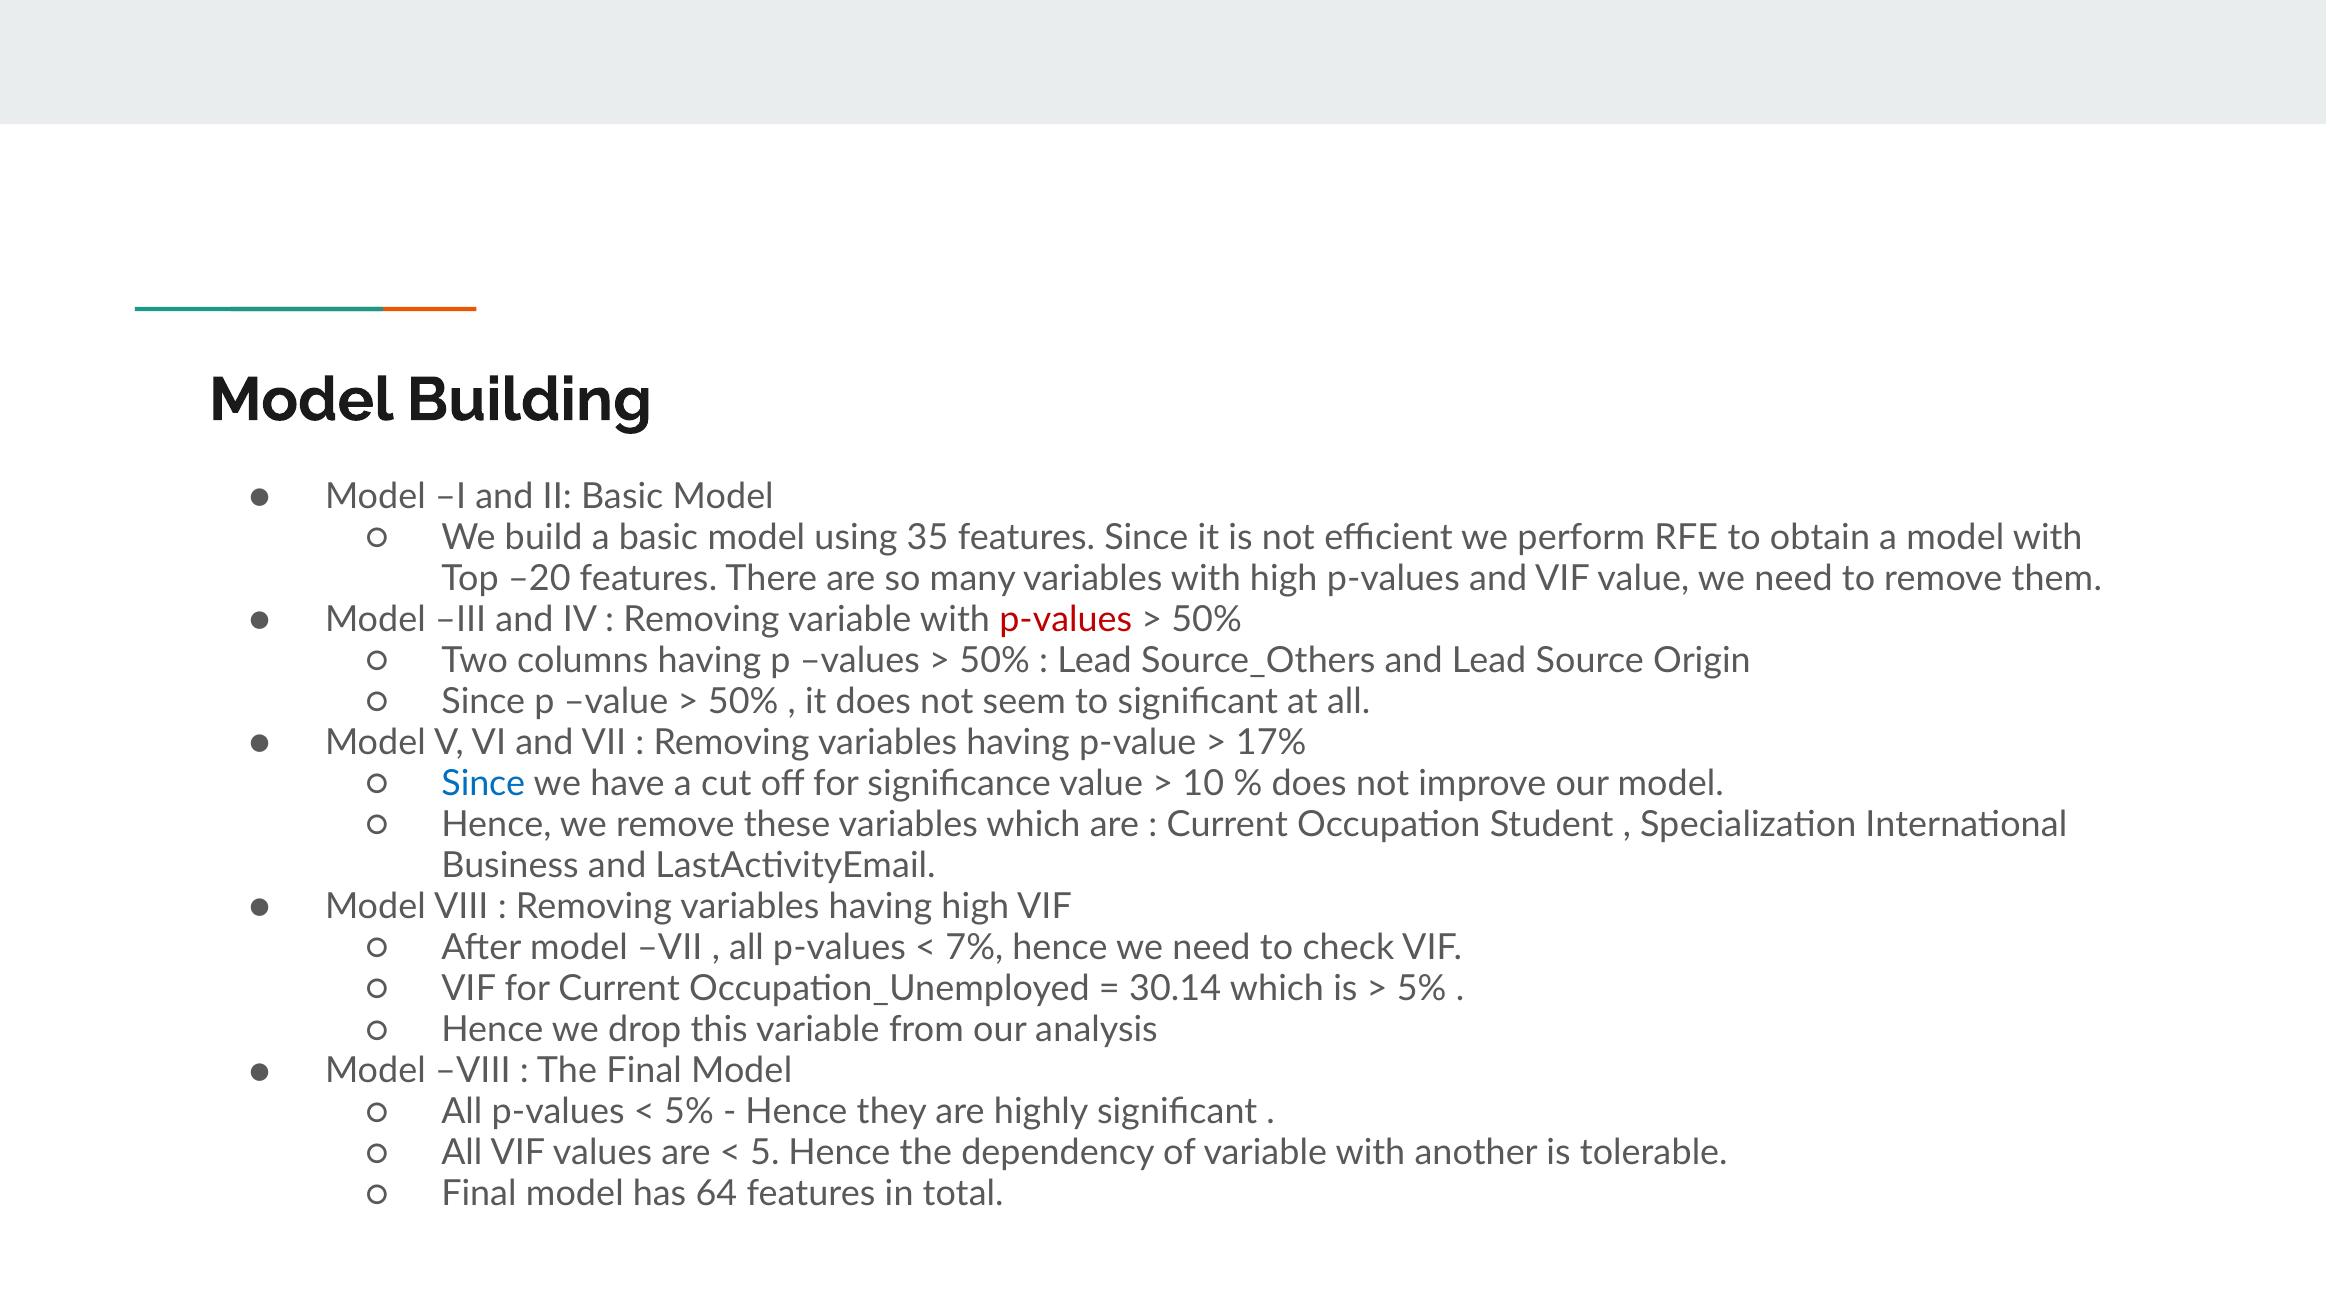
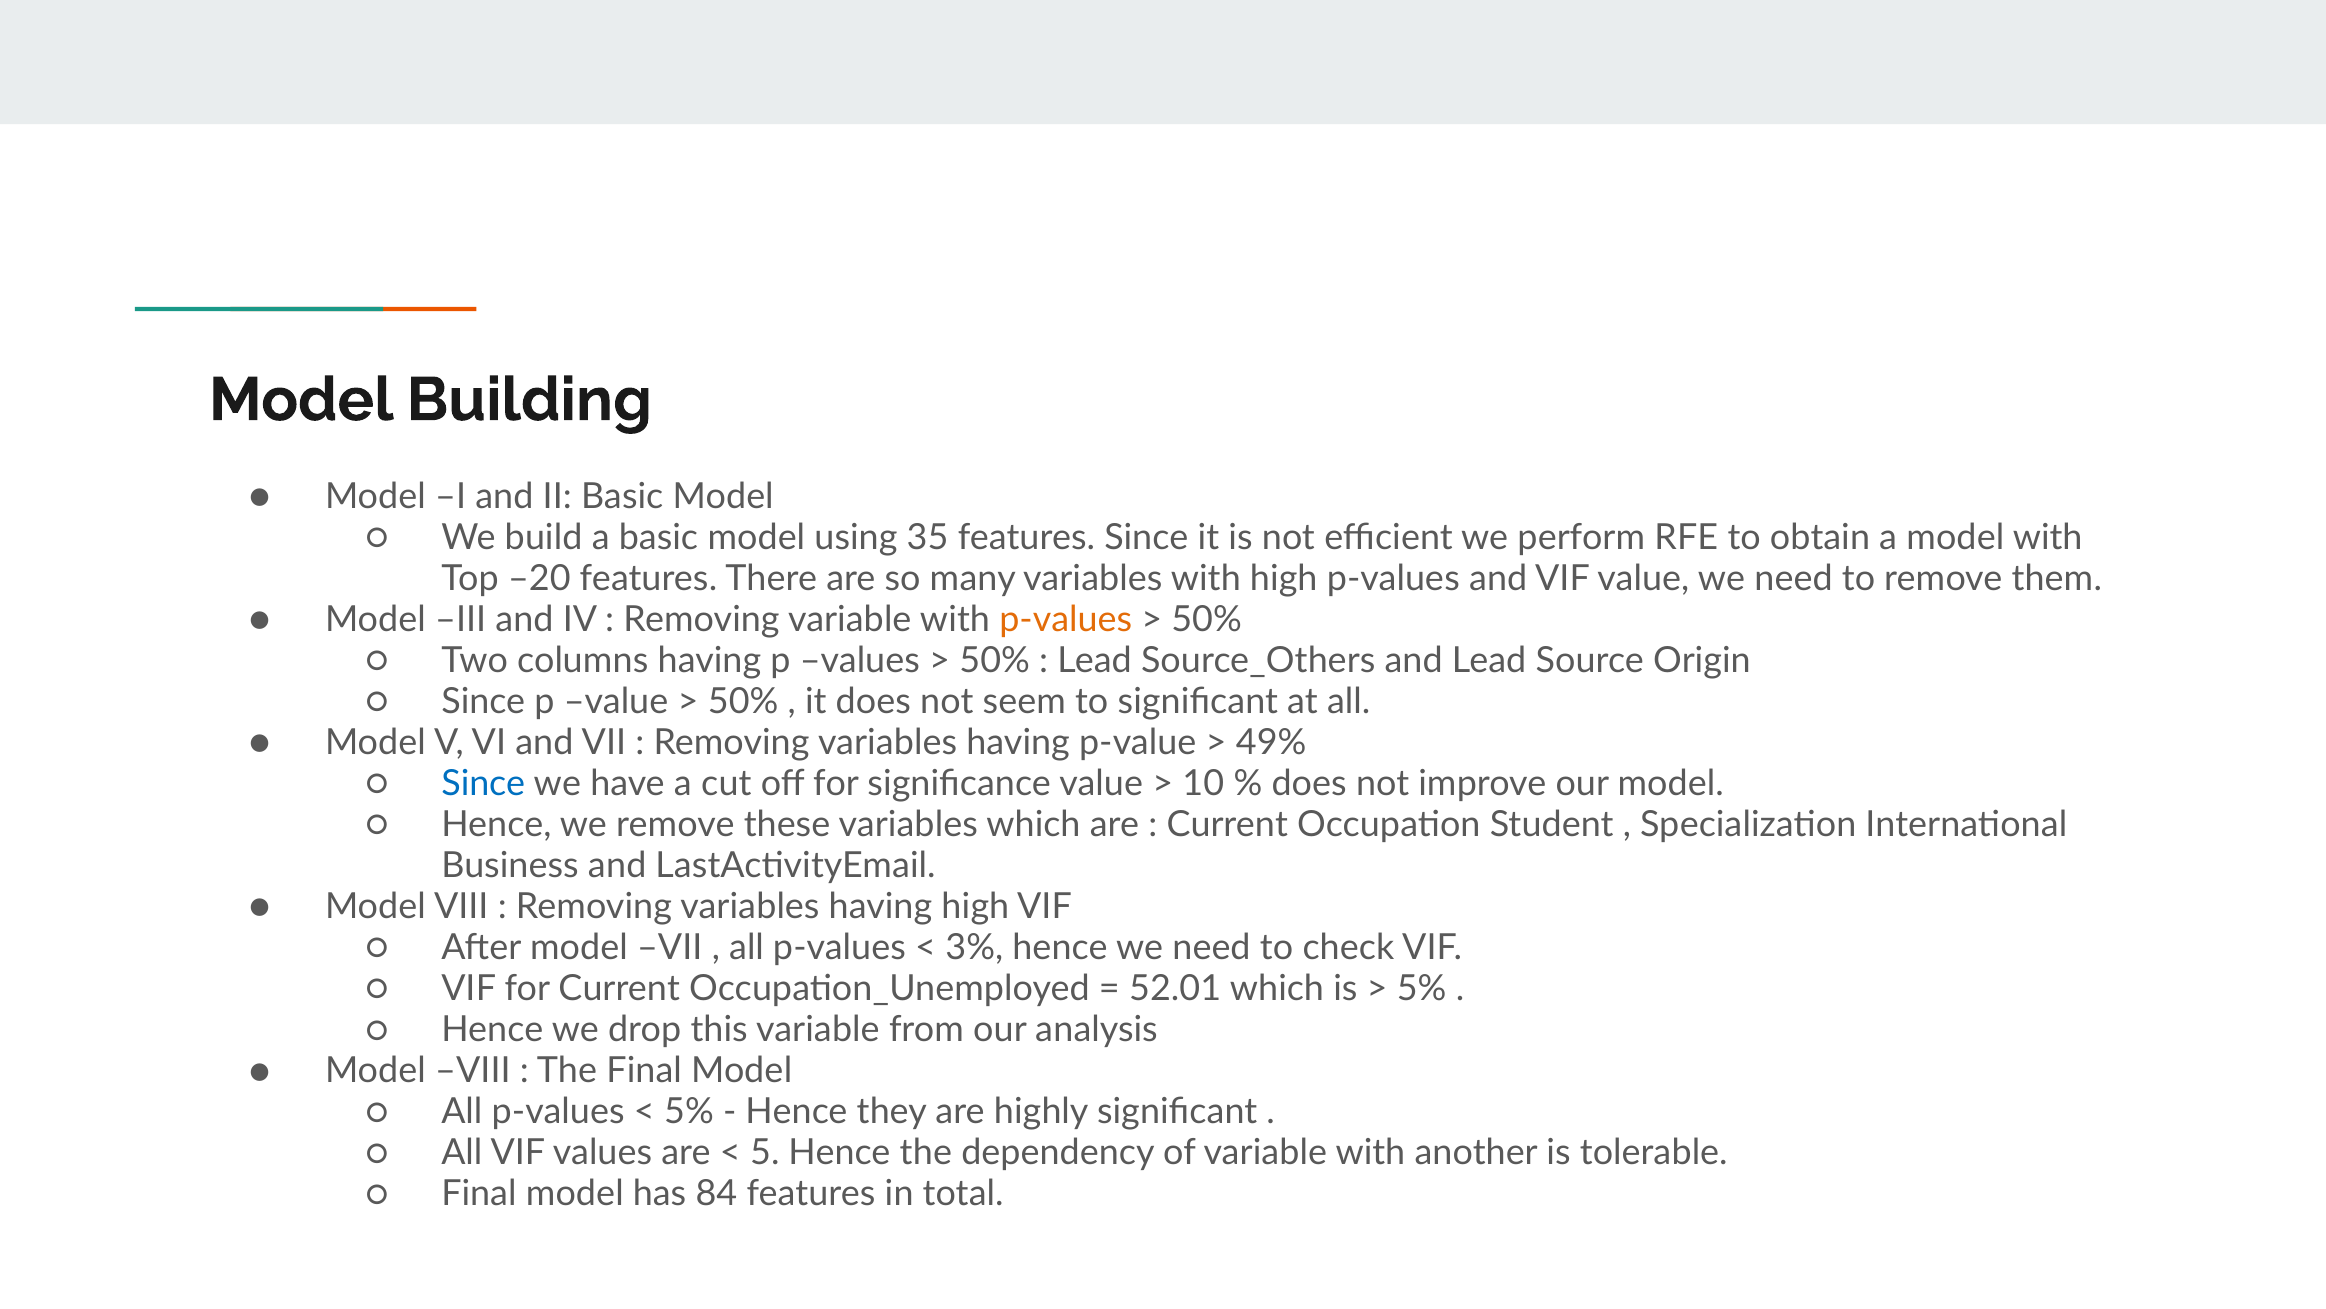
p-values at (1066, 619) colour: red -> orange
17%: 17% -> 49%
7%: 7% -> 3%
30.14: 30.14 -> 52.01
64: 64 -> 84
